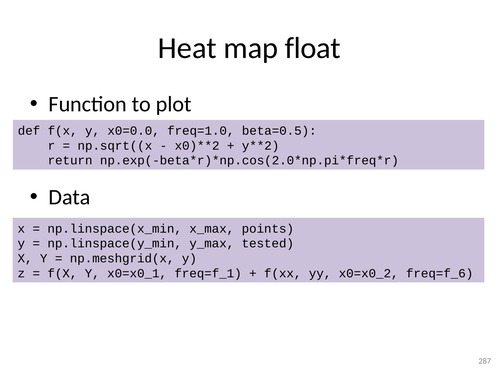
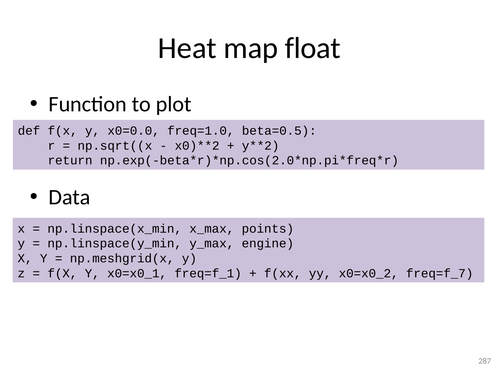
tested: tested -> engine
freq=f_6: freq=f_6 -> freq=f_7
